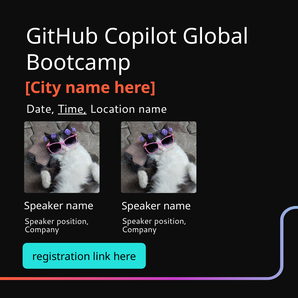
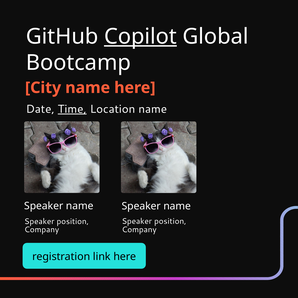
Copilot underline: none -> present
